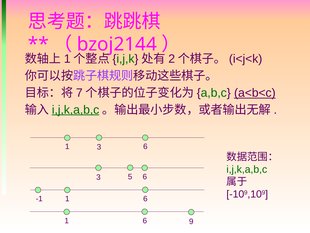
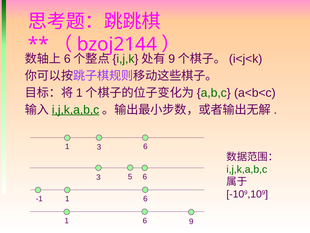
1 at (67, 59): 1 -> 6
2 at (172, 59): 2 -> 9
7 at (79, 93): 7 -> 1
a<b<c underline: present -> none
